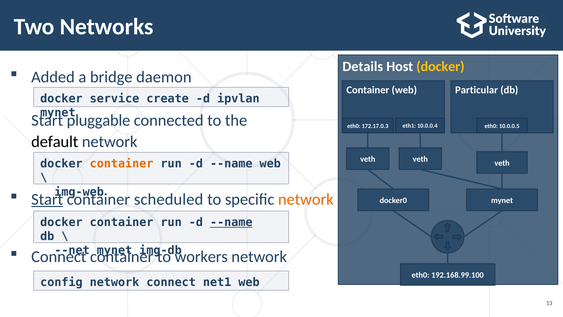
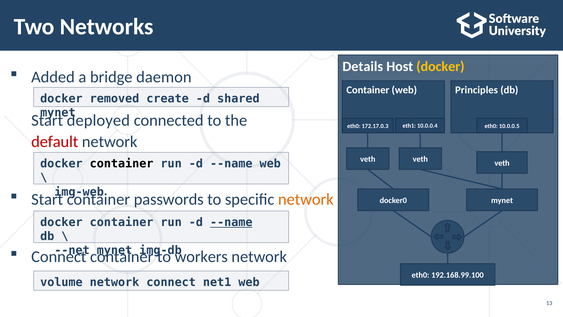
Particular: Particular -> Principles
service: service -> removed
ipvlan: ipvlan -> shared
pluggable: pluggable -> deployed
default colour: black -> red
container at (122, 163) colour: orange -> black
Start at (47, 199) underline: present -> none
scheduled: scheduled -> passwords
config: config -> volume
